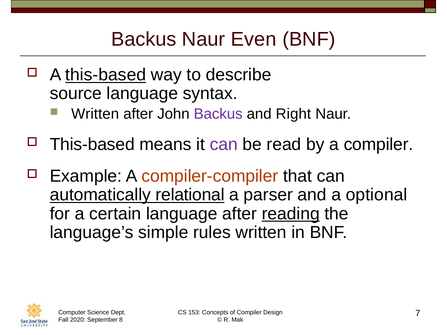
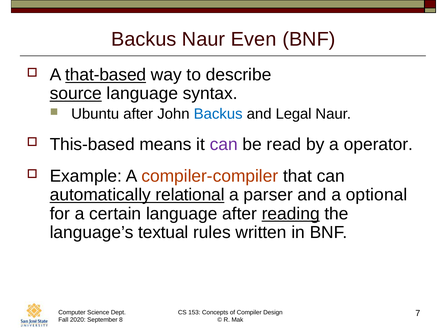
A this-based: this-based -> that-based
source underline: none -> present
Written at (95, 114): Written -> Ubuntu
Backus at (218, 114) colour: purple -> blue
Right: Right -> Legal
a compiler: compiler -> operator
simple: simple -> textual
